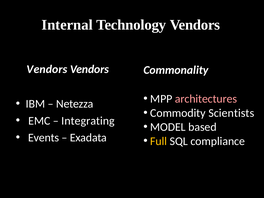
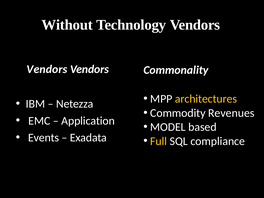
Internal: Internal -> Without
architectures colour: pink -> yellow
Scientists: Scientists -> Revenues
Integrating: Integrating -> Application
